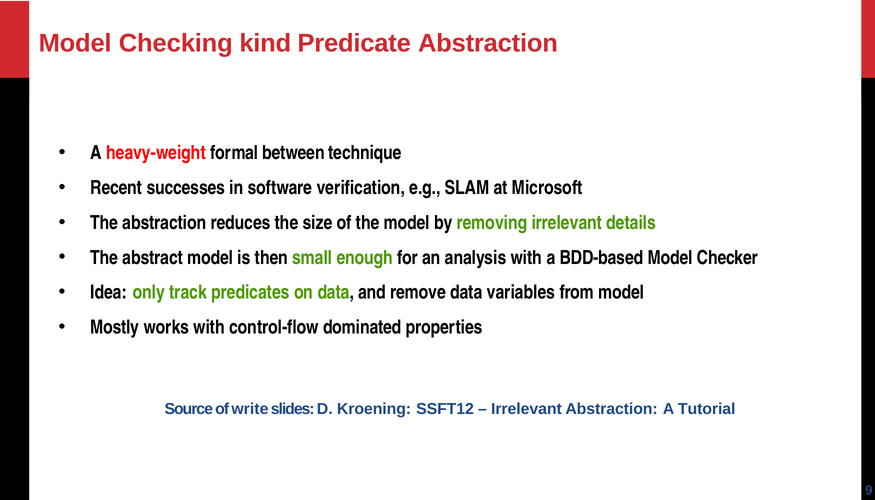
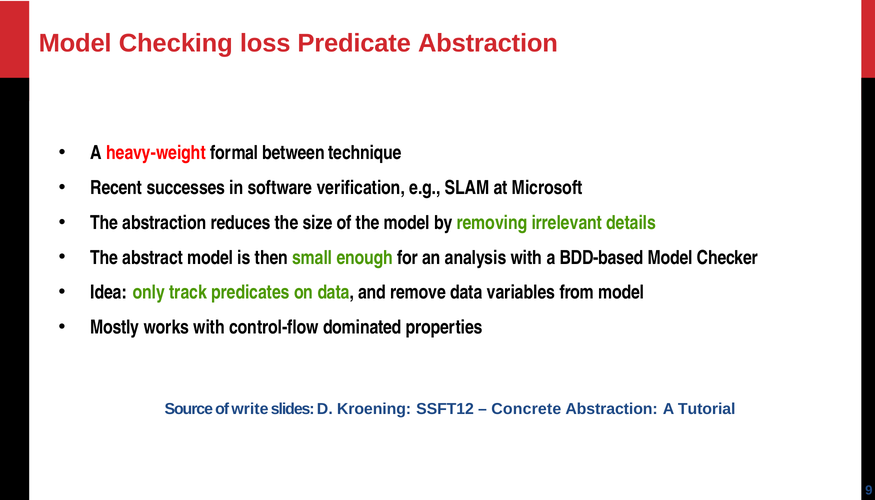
kind: kind -> loss
Irrelevant at (526, 409): Irrelevant -> Concrete
